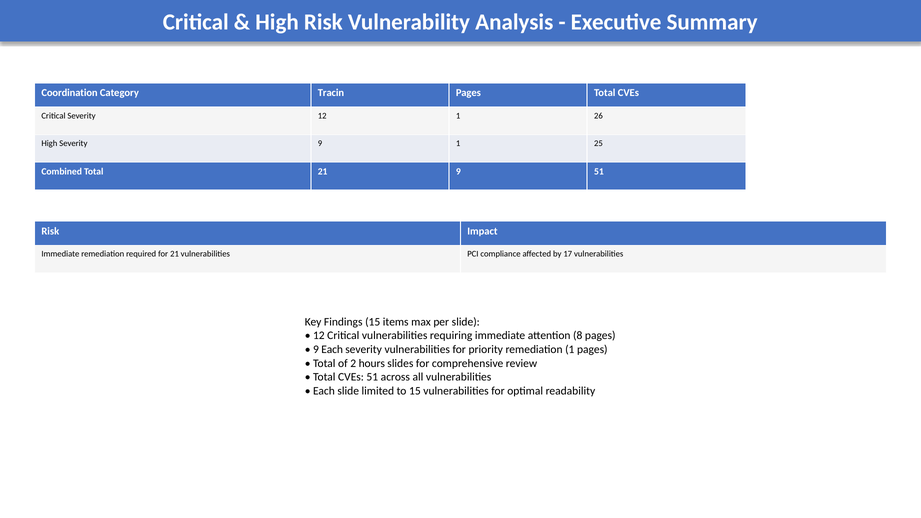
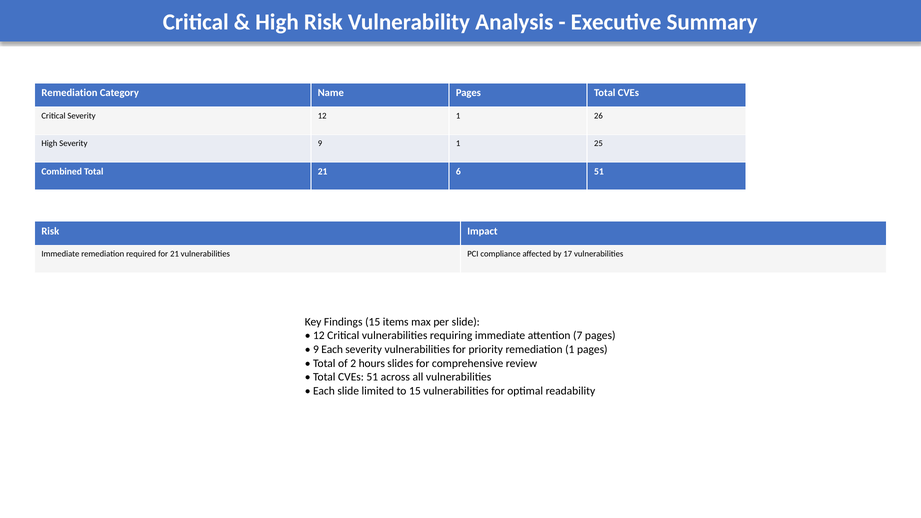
Coordination at (70, 93): Coordination -> Remediation
Tracin: Tracin -> Name
21 9: 9 -> 6
8: 8 -> 7
